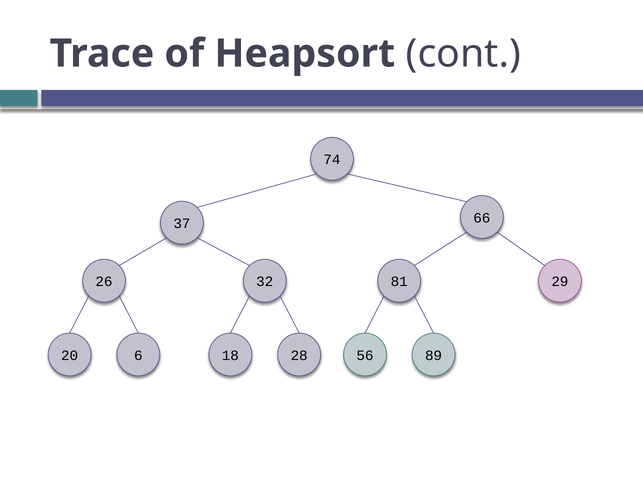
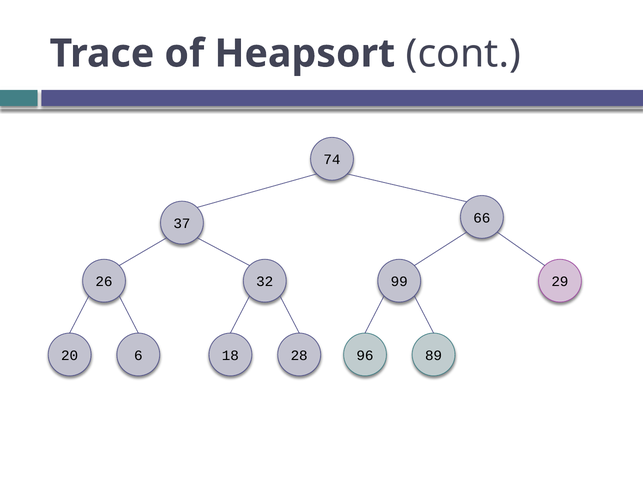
81: 81 -> 99
56: 56 -> 96
